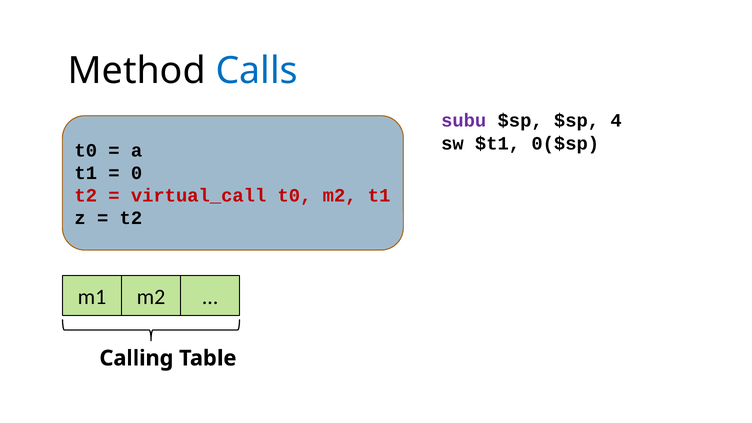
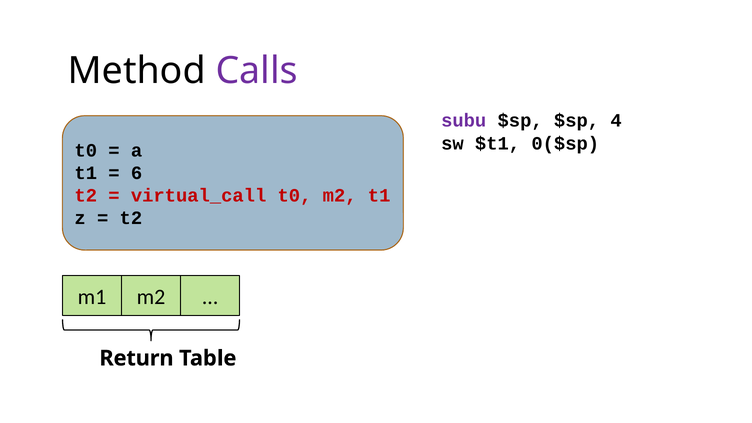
Calls colour: blue -> purple
0: 0 -> 6
Calling: Calling -> Return
